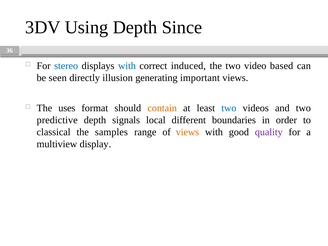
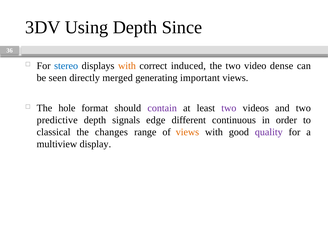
with at (127, 66) colour: blue -> orange
based: based -> dense
illusion: illusion -> merged
uses: uses -> hole
contain colour: orange -> purple
two at (229, 108) colour: blue -> purple
local: local -> edge
boundaries: boundaries -> continuous
samples: samples -> changes
